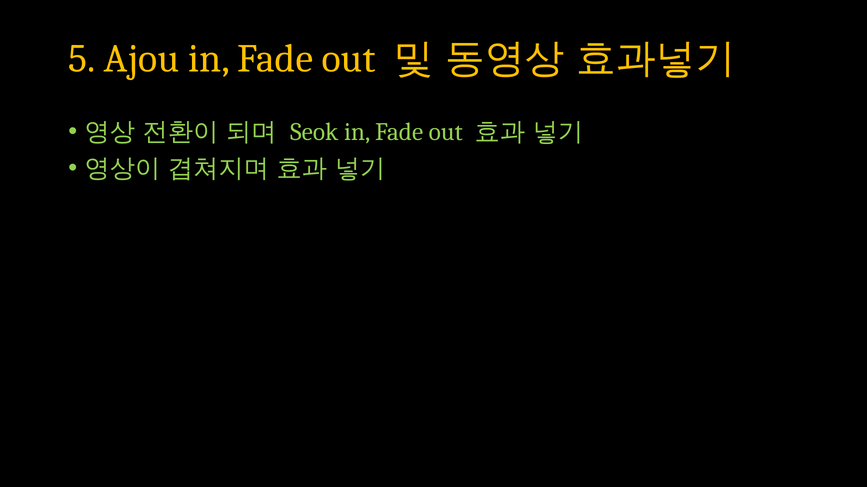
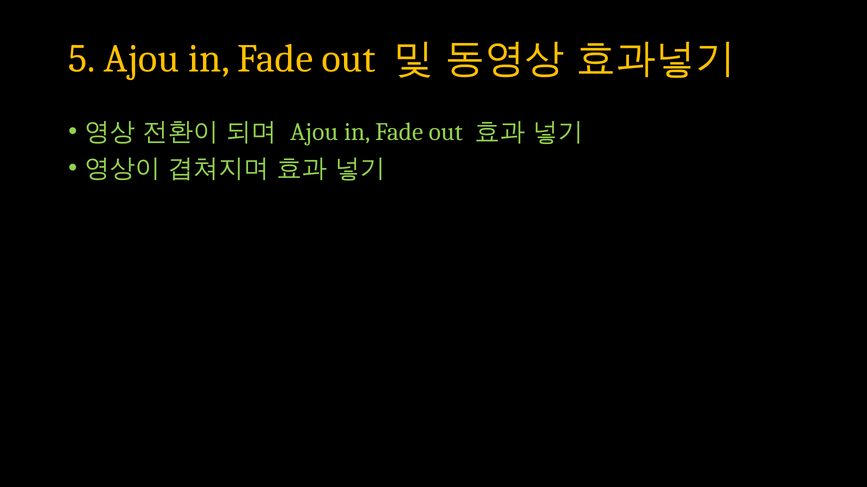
Seok at (314, 132): Seok -> Ajou
